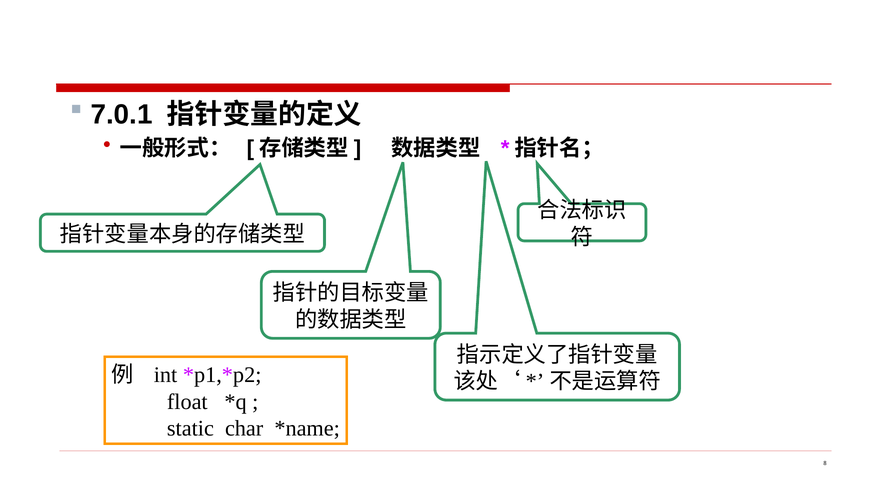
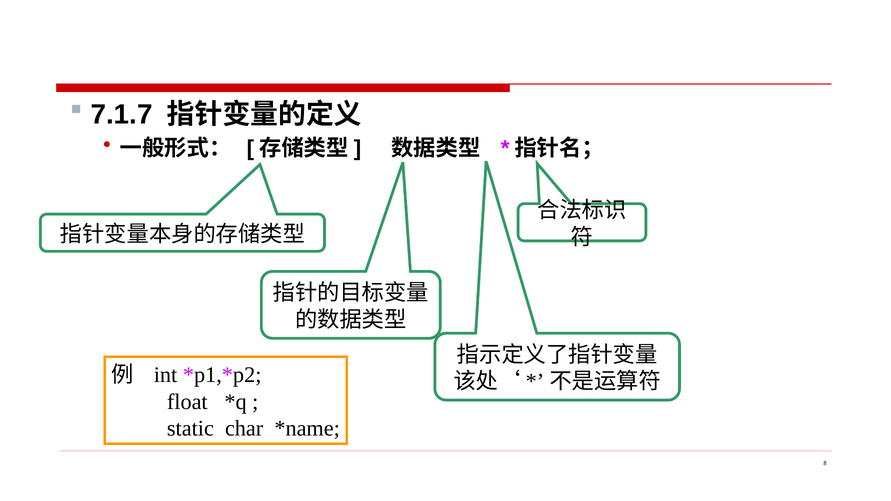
7.0.1: 7.0.1 -> 7.1.7
